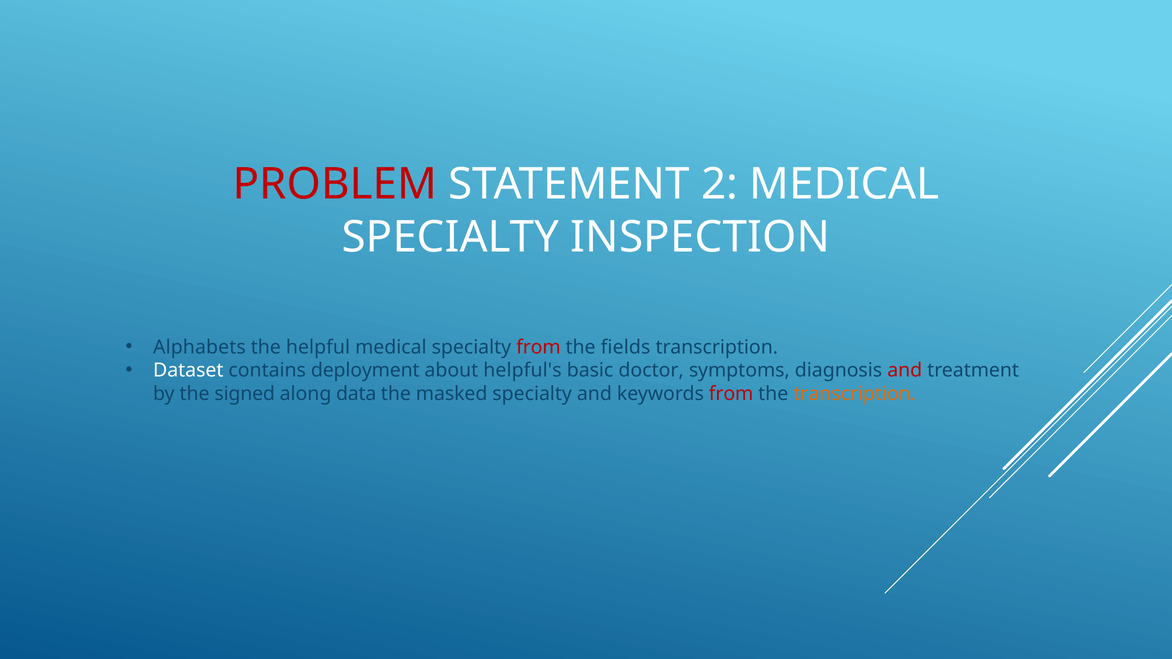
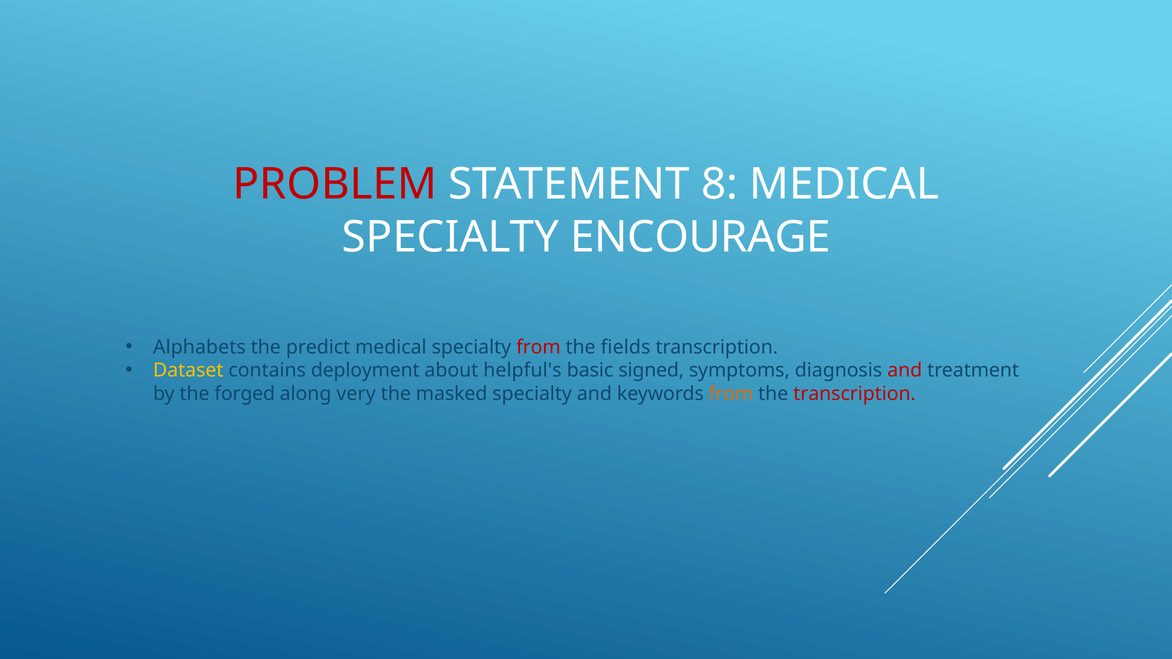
2: 2 -> 8
INSPECTION: INSPECTION -> ENCOURAGE
helpful: helpful -> predict
Dataset colour: white -> yellow
doctor: doctor -> signed
signed: signed -> forged
data: data -> very
from at (731, 394) colour: red -> orange
transcription at (855, 394) colour: orange -> red
